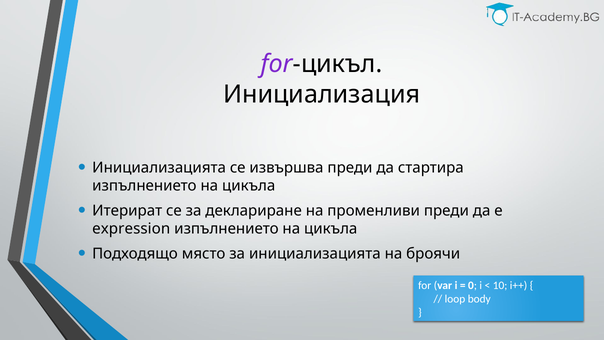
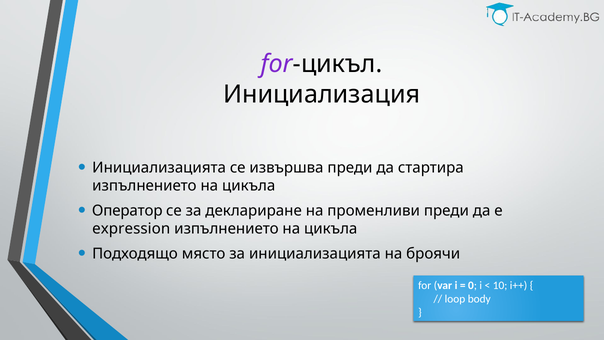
Итерират: Итерират -> Оператор
